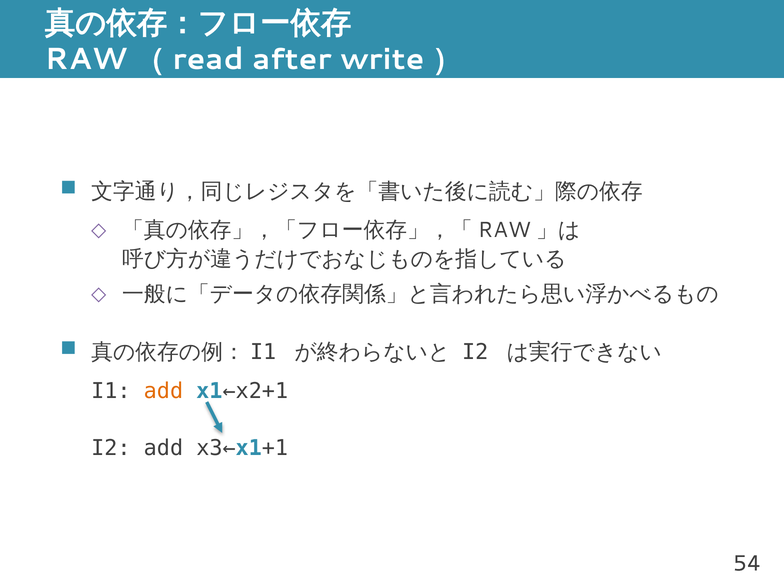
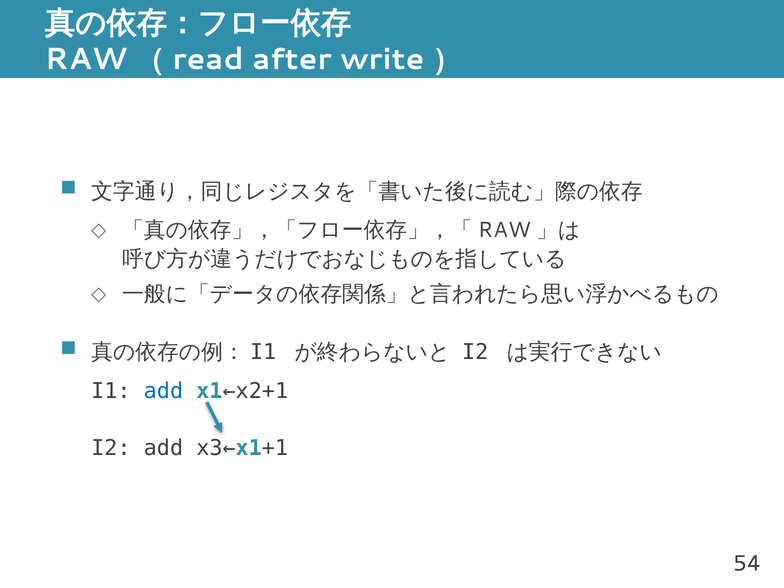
add at (163, 391) colour: orange -> blue
